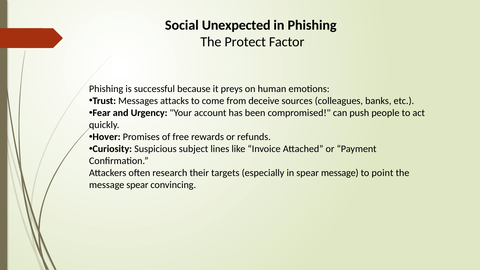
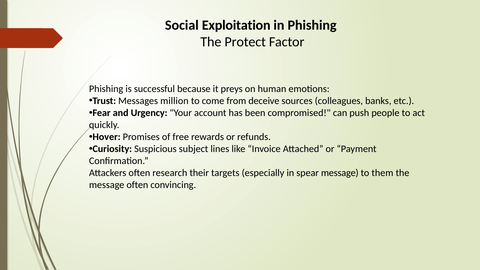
Unexpected: Unexpected -> Exploitation
attacks: attacks -> million
point: point -> them
message spear: spear -> often
